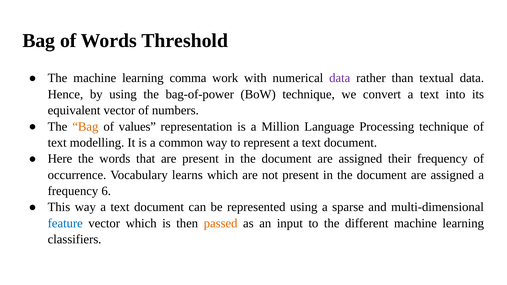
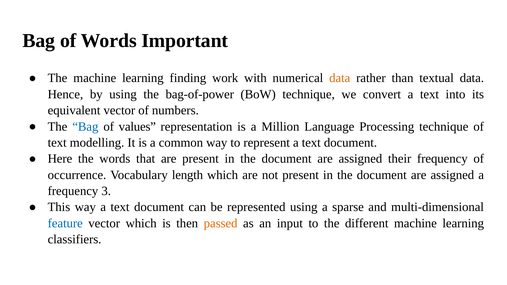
Threshold: Threshold -> Important
comma: comma -> finding
data at (340, 78) colour: purple -> orange
Bag at (85, 127) colour: orange -> blue
learns: learns -> length
6: 6 -> 3
